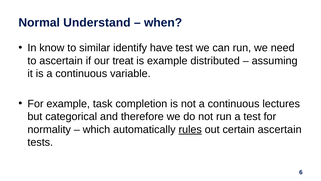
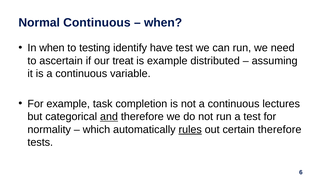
Normal Understand: Understand -> Continuous
In know: know -> when
similar: similar -> testing
and underline: none -> present
certain ascertain: ascertain -> therefore
